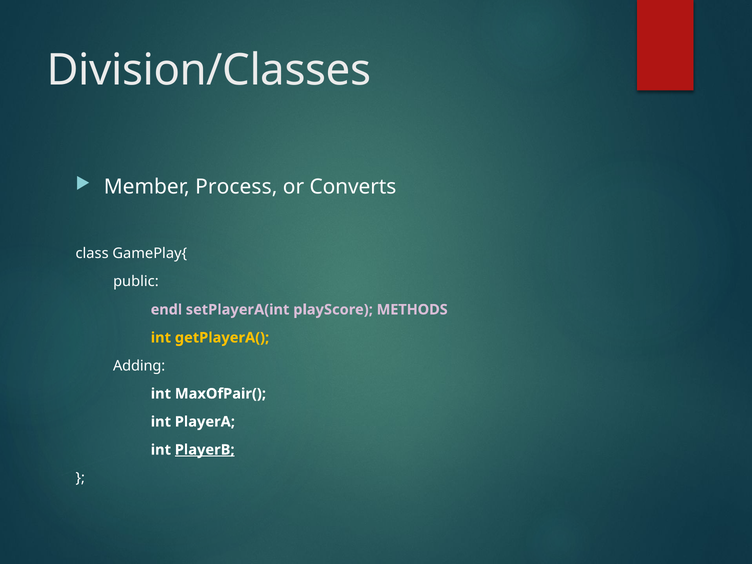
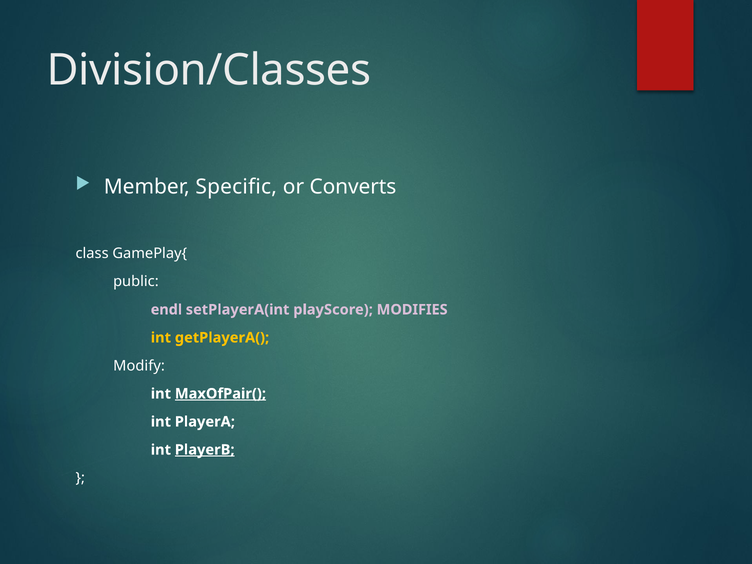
Process: Process -> Specific
METHODS: METHODS -> MODIFIES
Adding: Adding -> Modify
MaxOfPair( underline: none -> present
